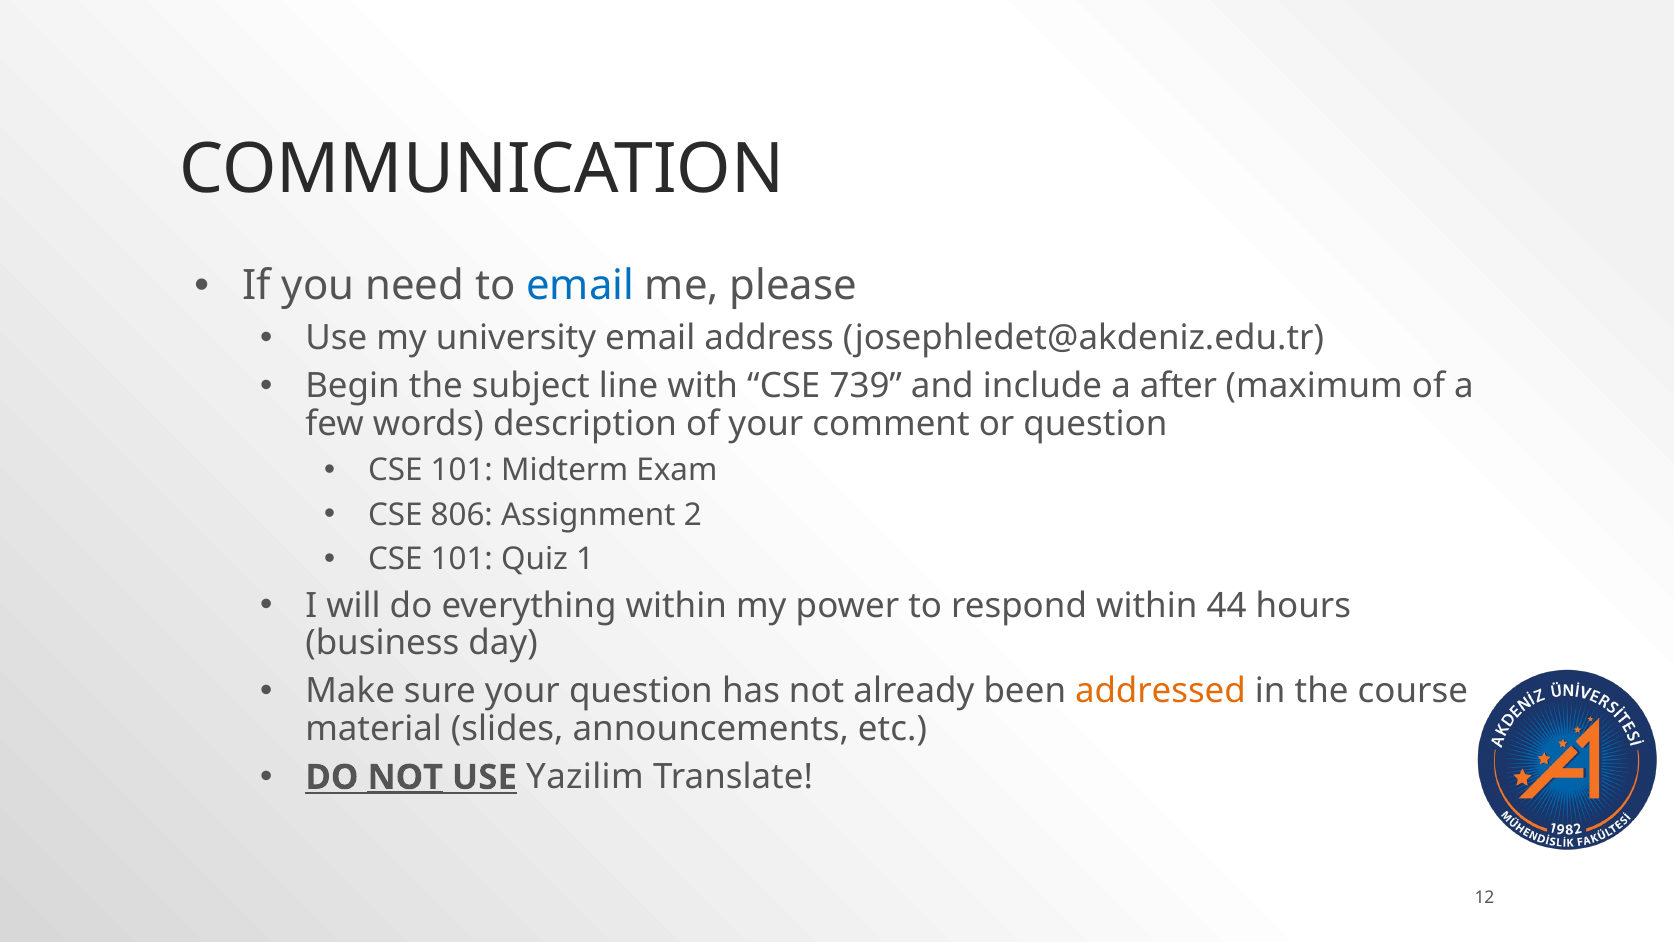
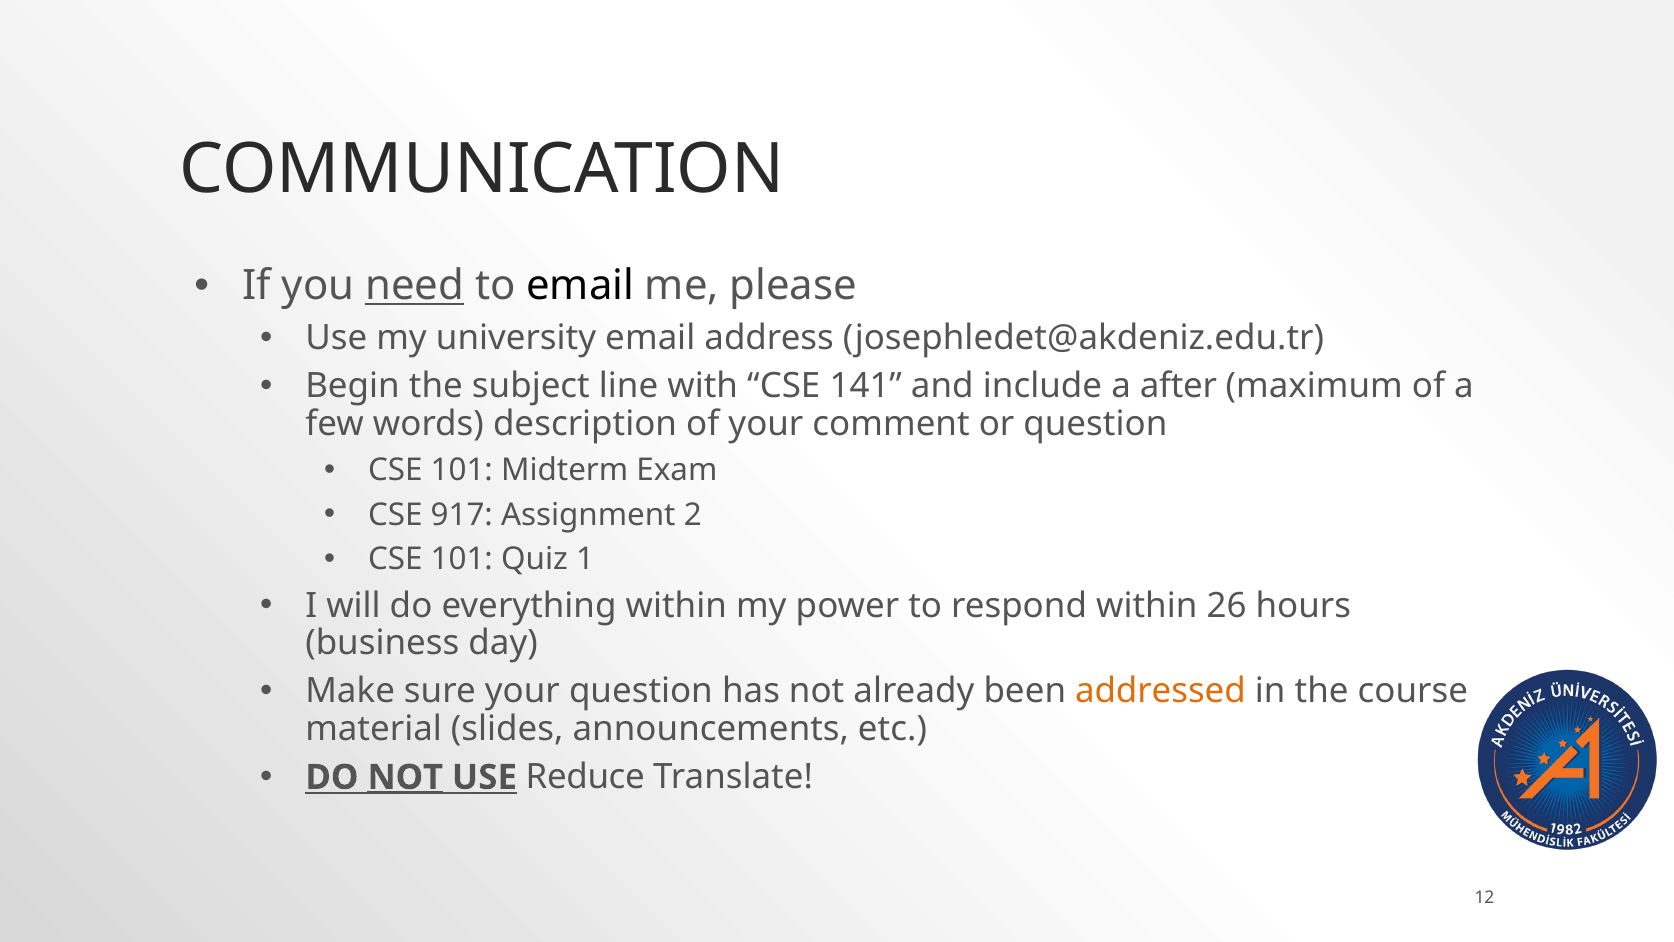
need underline: none -> present
email at (580, 286) colour: blue -> black
739: 739 -> 141
806: 806 -> 917
44: 44 -> 26
Yazilim: Yazilim -> Reduce
